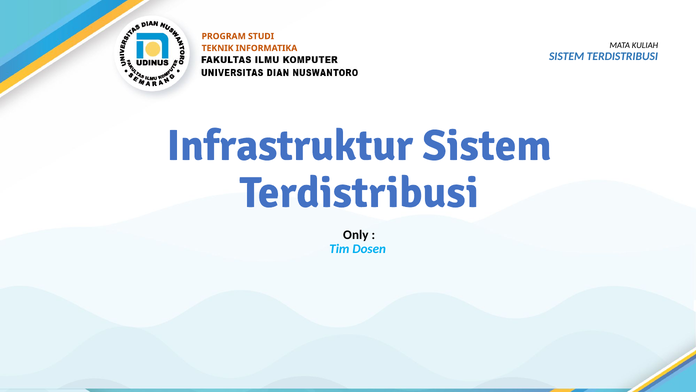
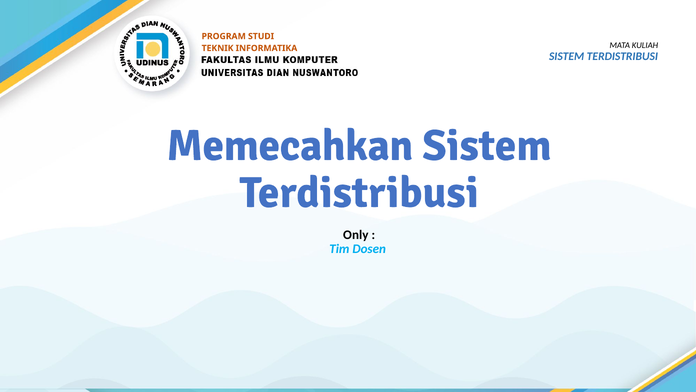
Infrastruktur: Infrastruktur -> Memecahkan
